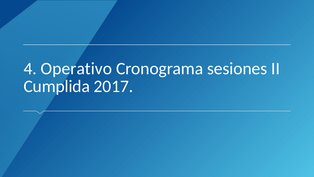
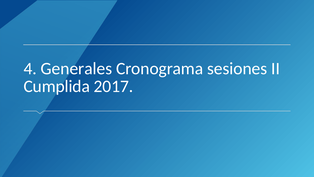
Operativo: Operativo -> Generales
